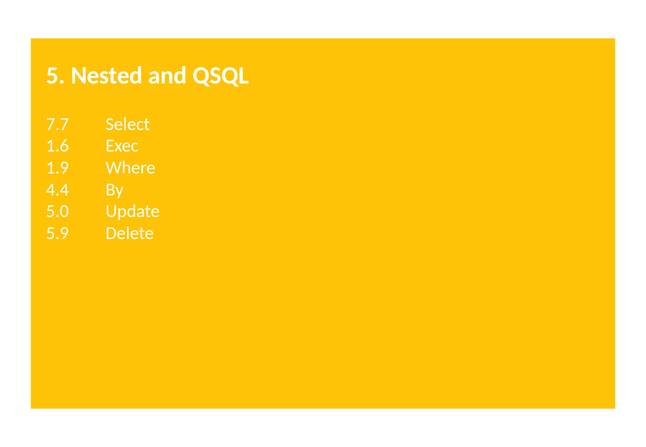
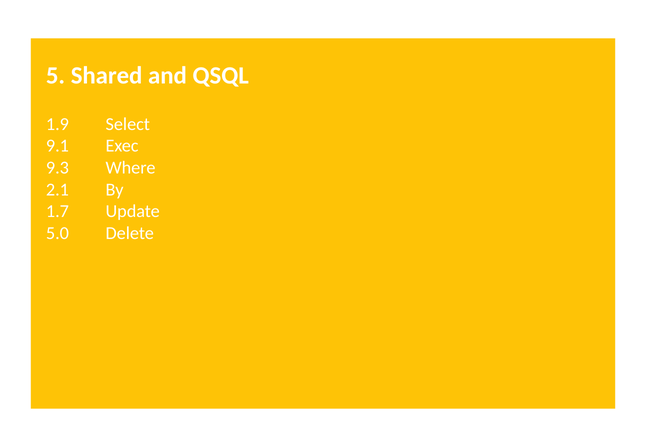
Nested: Nested -> Shared
7.7: 7.7 -> 1.9
1.6: 1.6 -> 9.1
1.9: 1.9 -> 9.3
4.4: 4.4 -> 2.1
5.0: 5.0 -> 1.7
5.9: 5.9 -> 5.0
